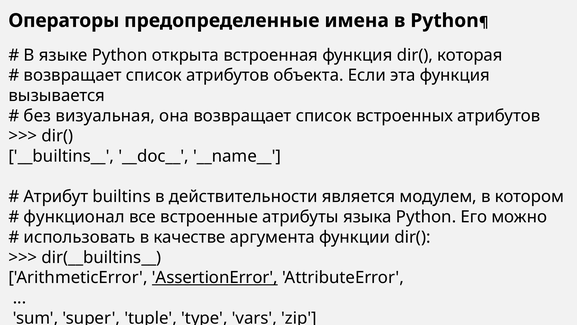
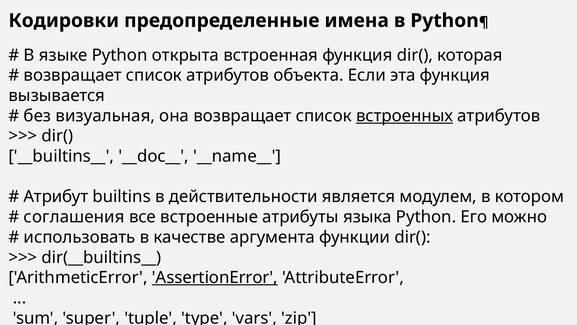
Операторы: Операторы -> Кодировки
встроенных underline: none -> present
функционал: функционал -> соглашения
